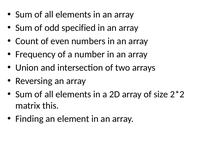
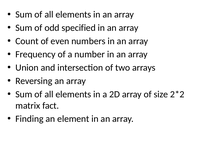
this: this -> fact
